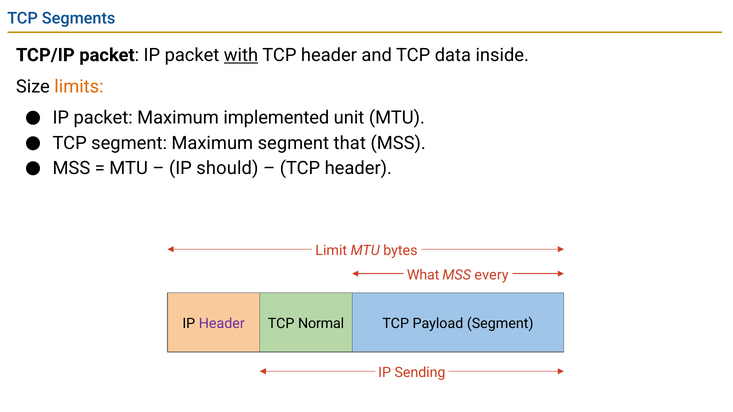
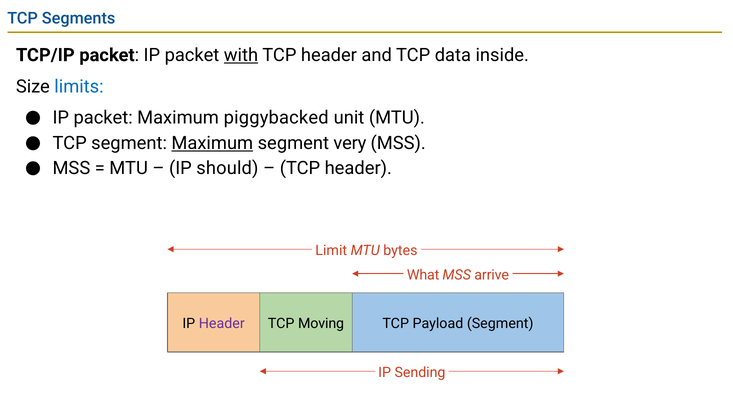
limits colour: orange -> blue
implemented: implemented -> piggybacked
Maximum at (212, 143) underline: none -> present
that: that -> very
every: every -> arrive
Normal: Normal -> Moving
